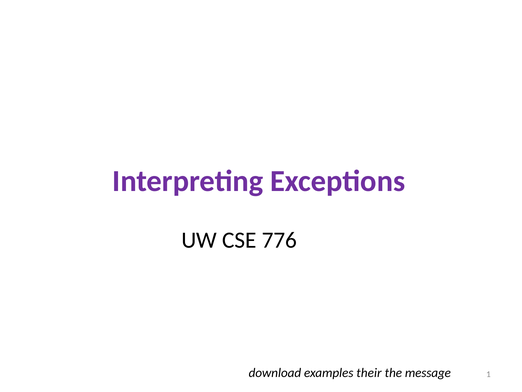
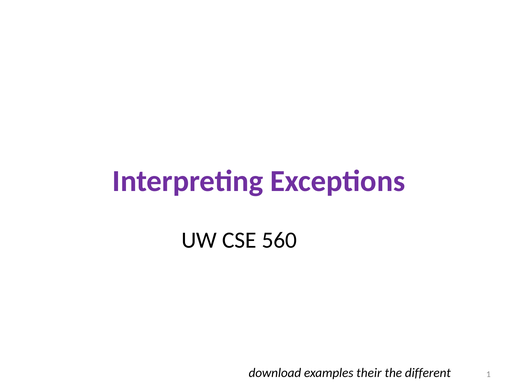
776: 776 -> 560
message: message -> different
